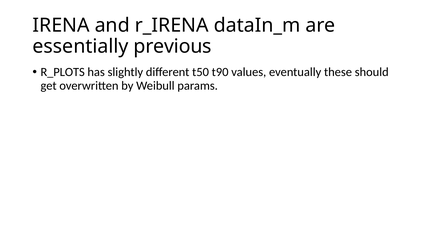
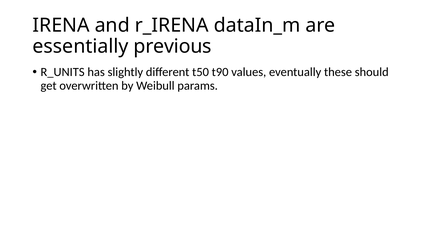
R_PLOTS: R_PLOTS -> R_UNITS
